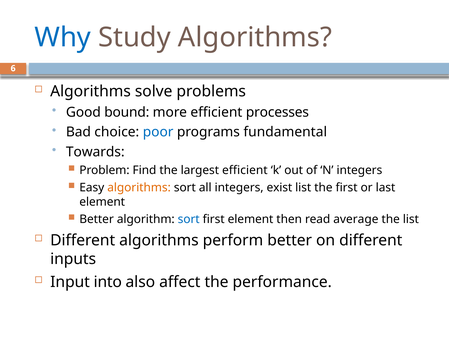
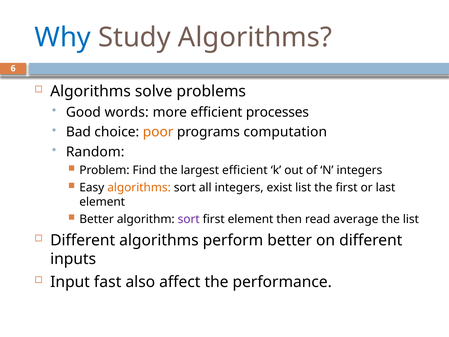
bound: bound -> words
poor colour: blue -> orange
fundamental: fundamental -> computation
Towards: Towards -> Random
sort at (189, 219) colour: blue -> purple
into: into -> fast
